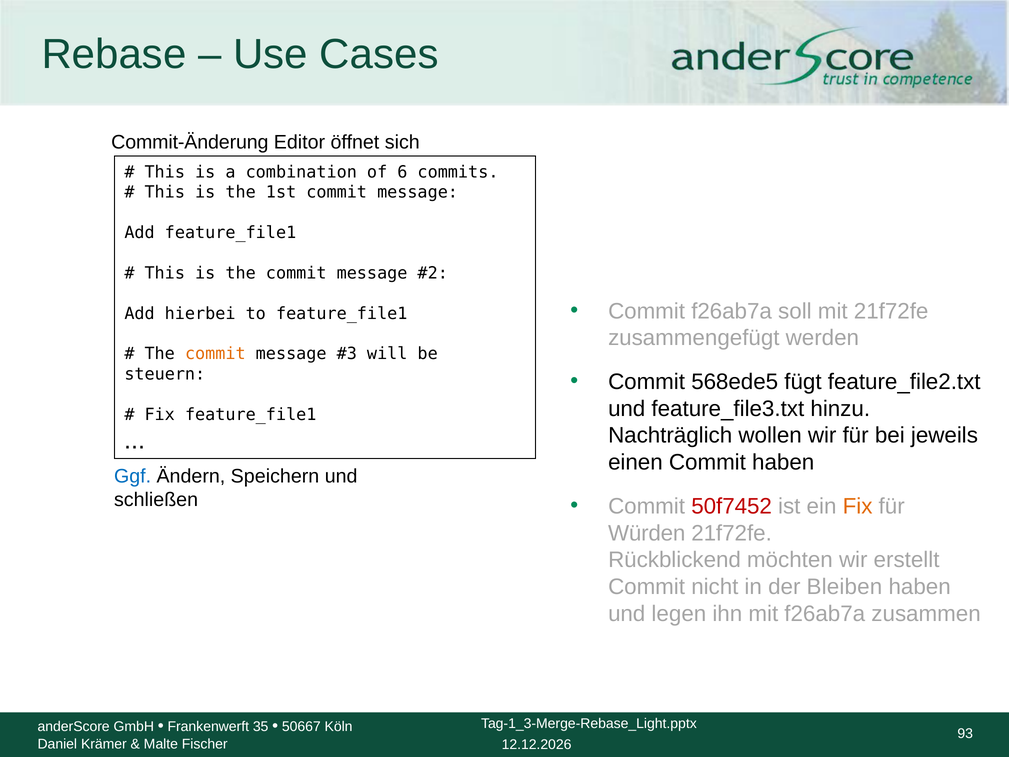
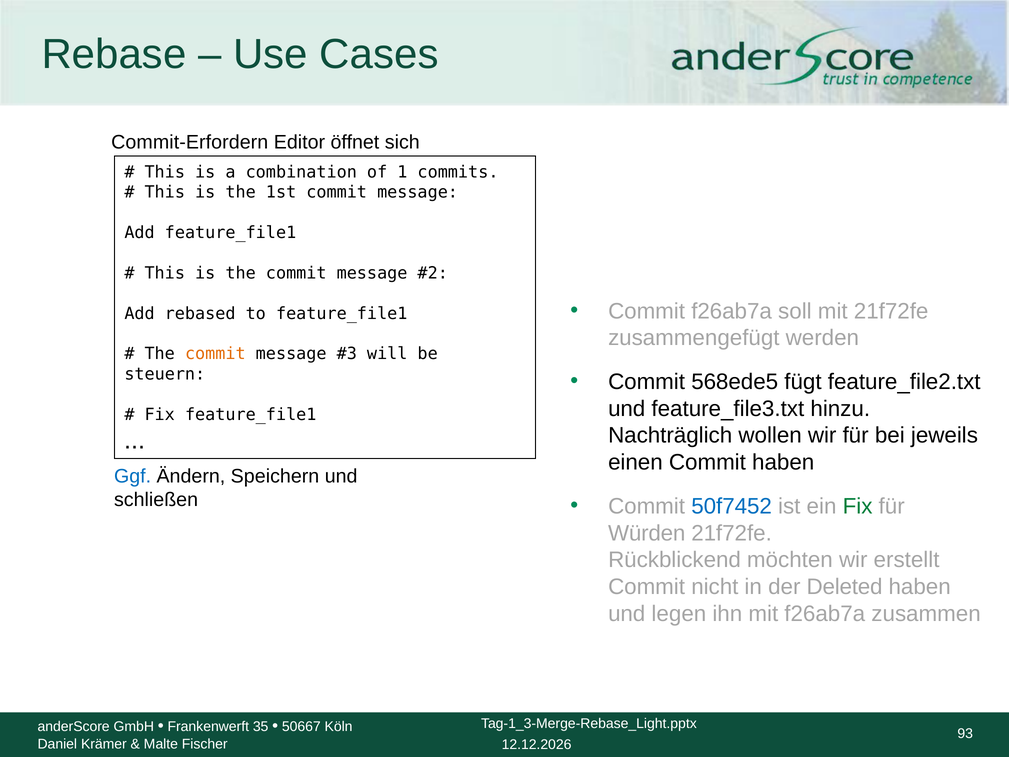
Commit-Änderung: Commit-Änderung -> Commit-Erfordern
6: 6 -> 1
hierbei: hierbei -> rebased
50f7452 colour: red -> blue
Fix at (858, 506) colour: orange -> green
Bleiben: Bleiben -> Deleted
